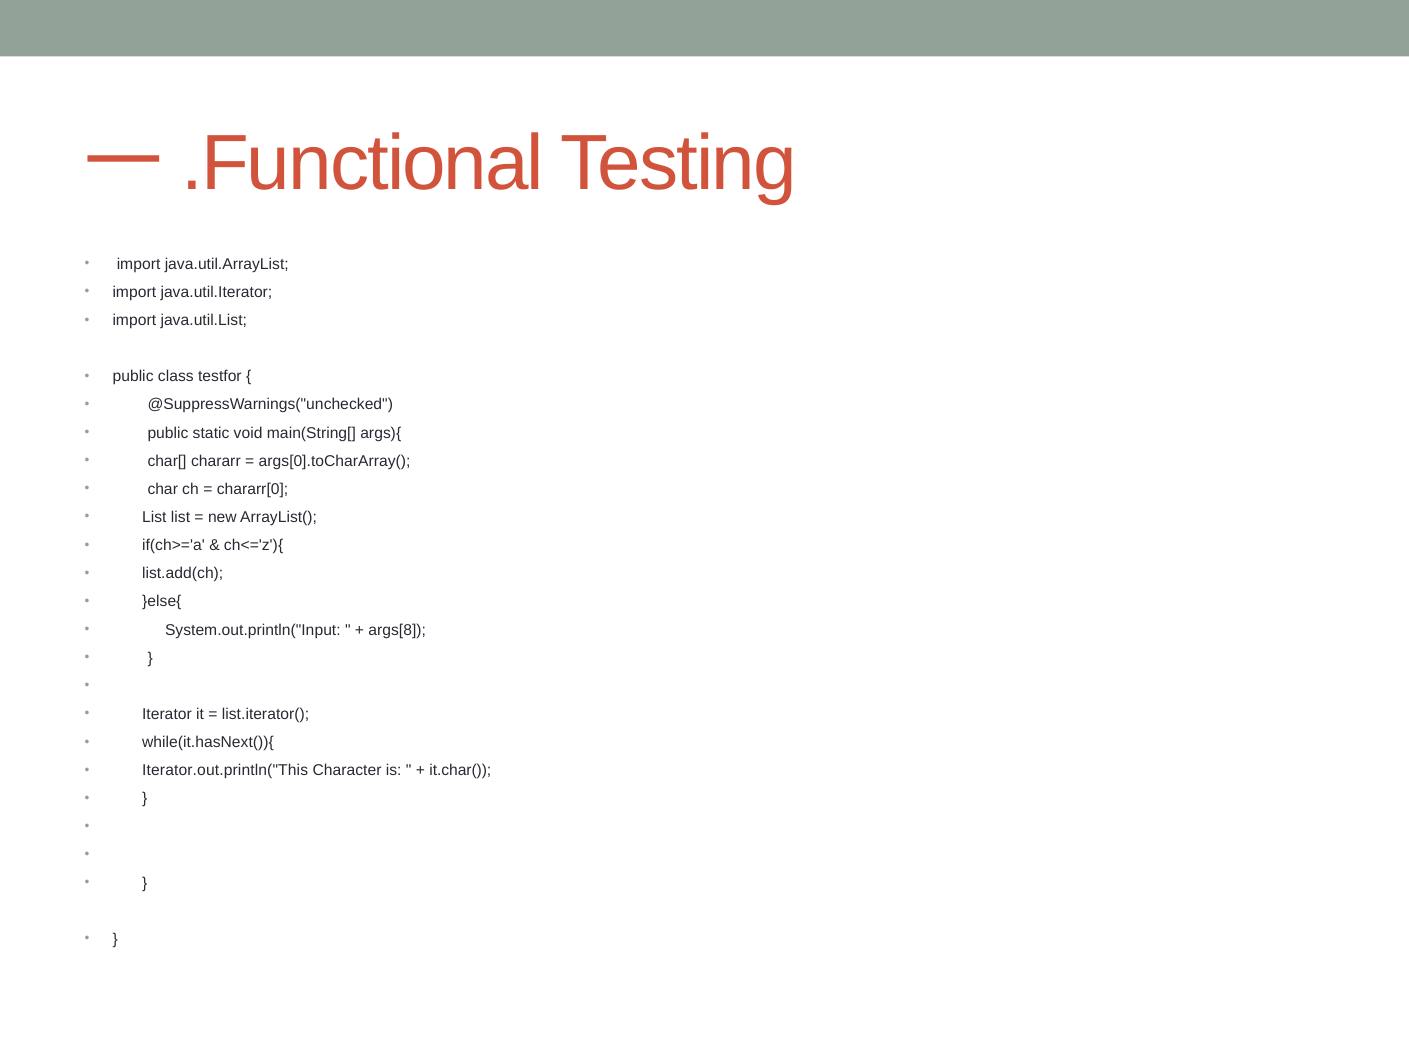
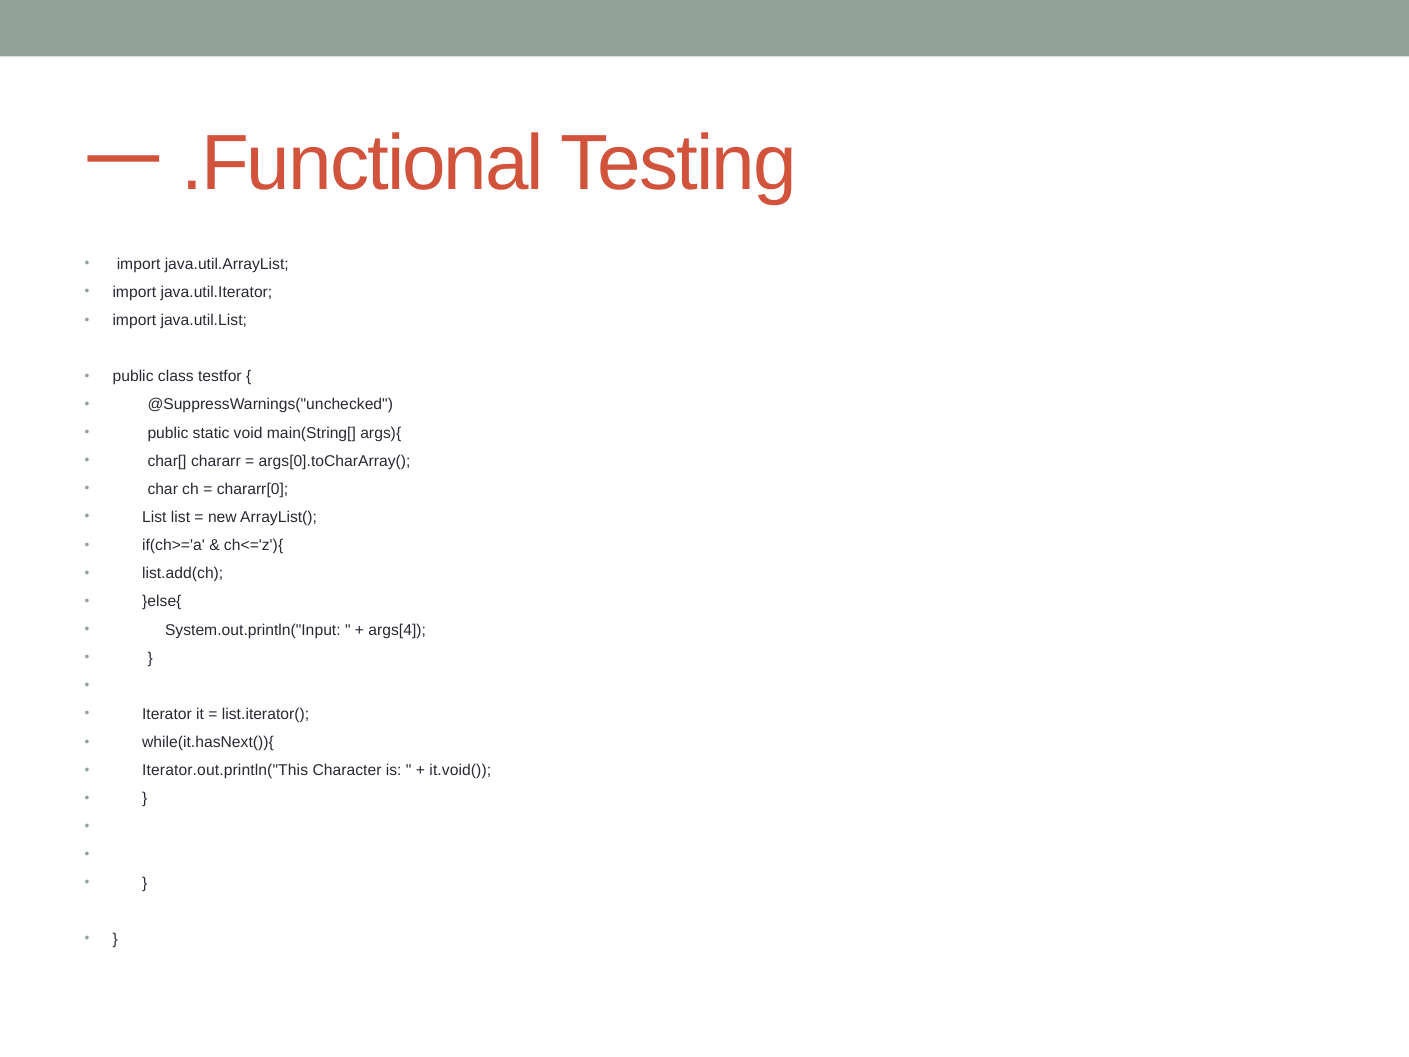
args[8: args[8 -> args[4
it.char(: it.char( -> it.void(
